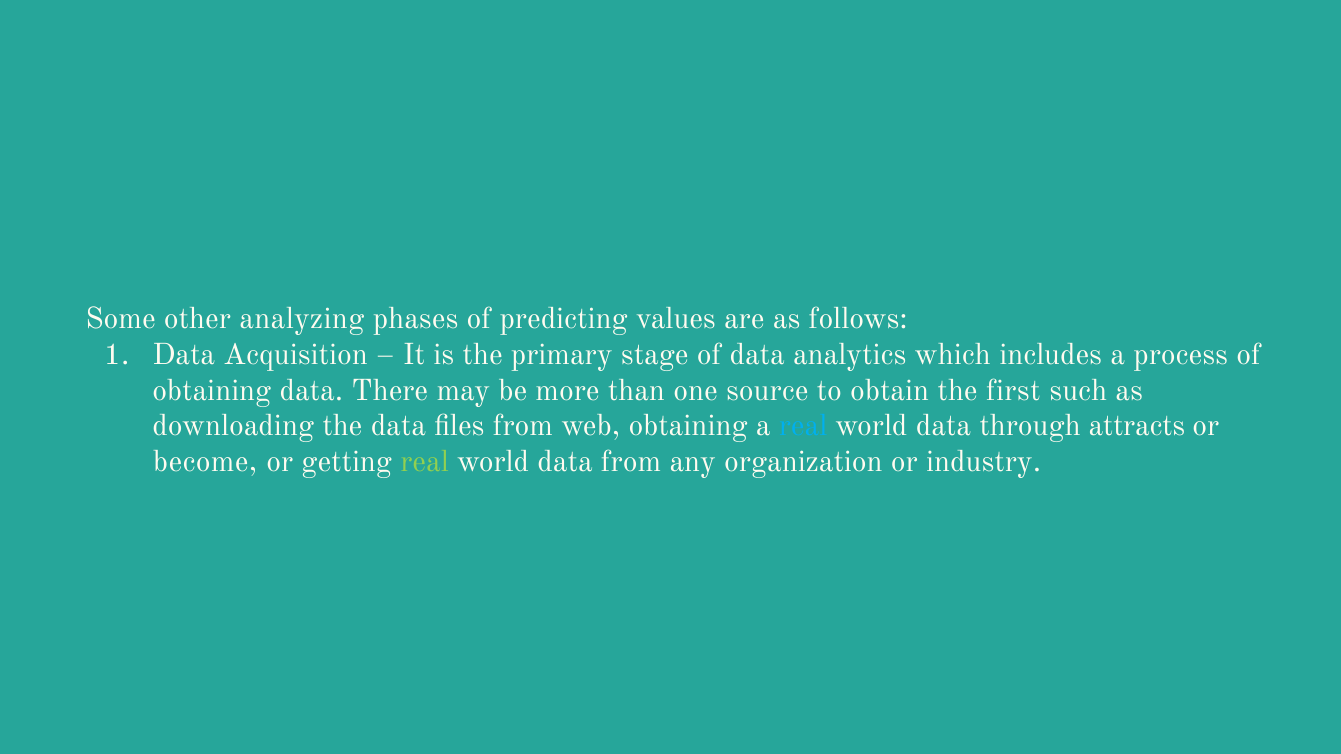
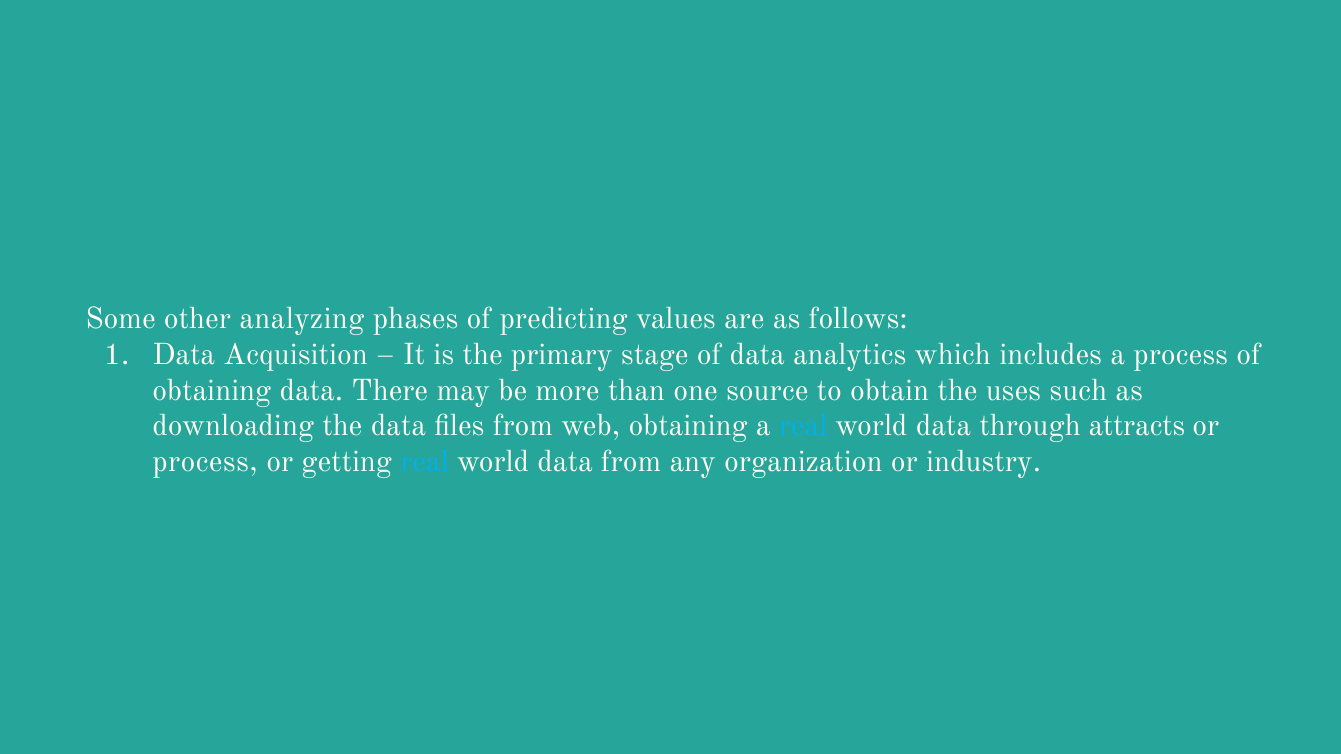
first: first -> uses
become at (205, 462): become -> process
real at (425, 462) colour: light green -> light blue
